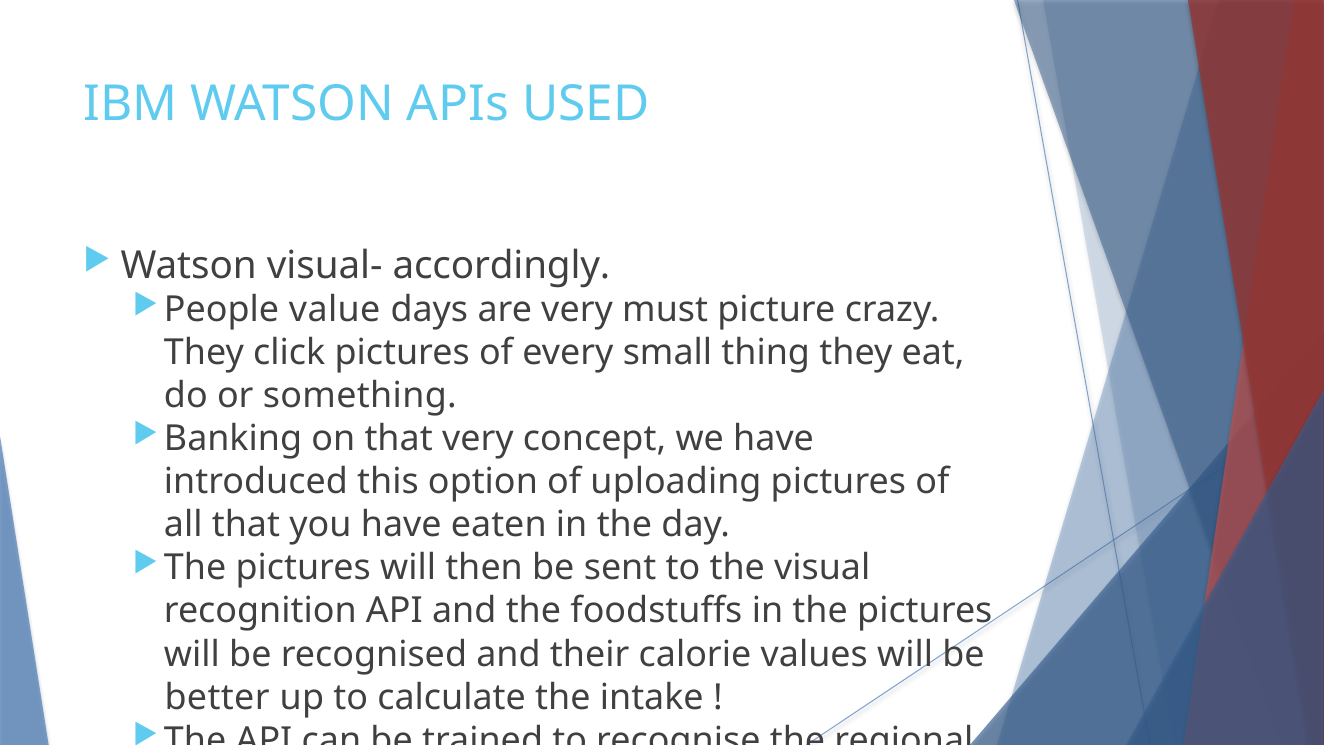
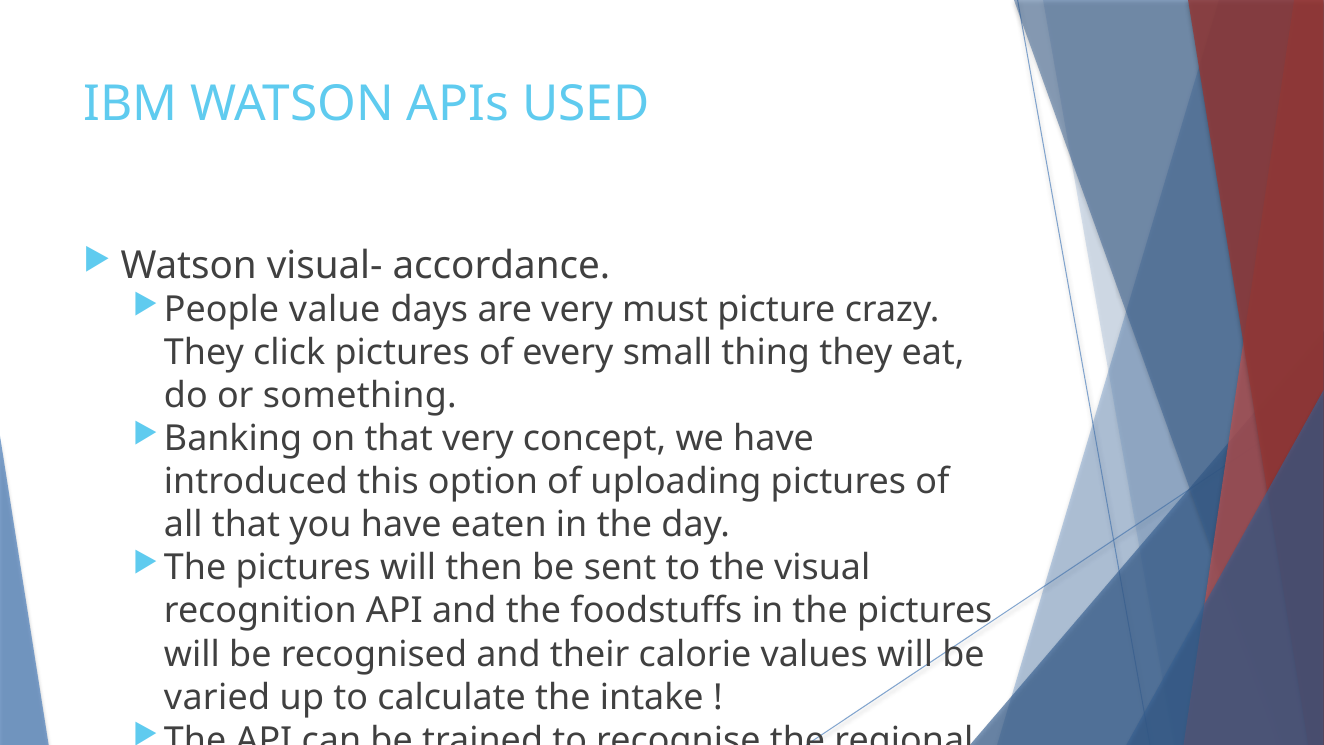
accordingly: accordingly -> accordance
better: better -> varied
